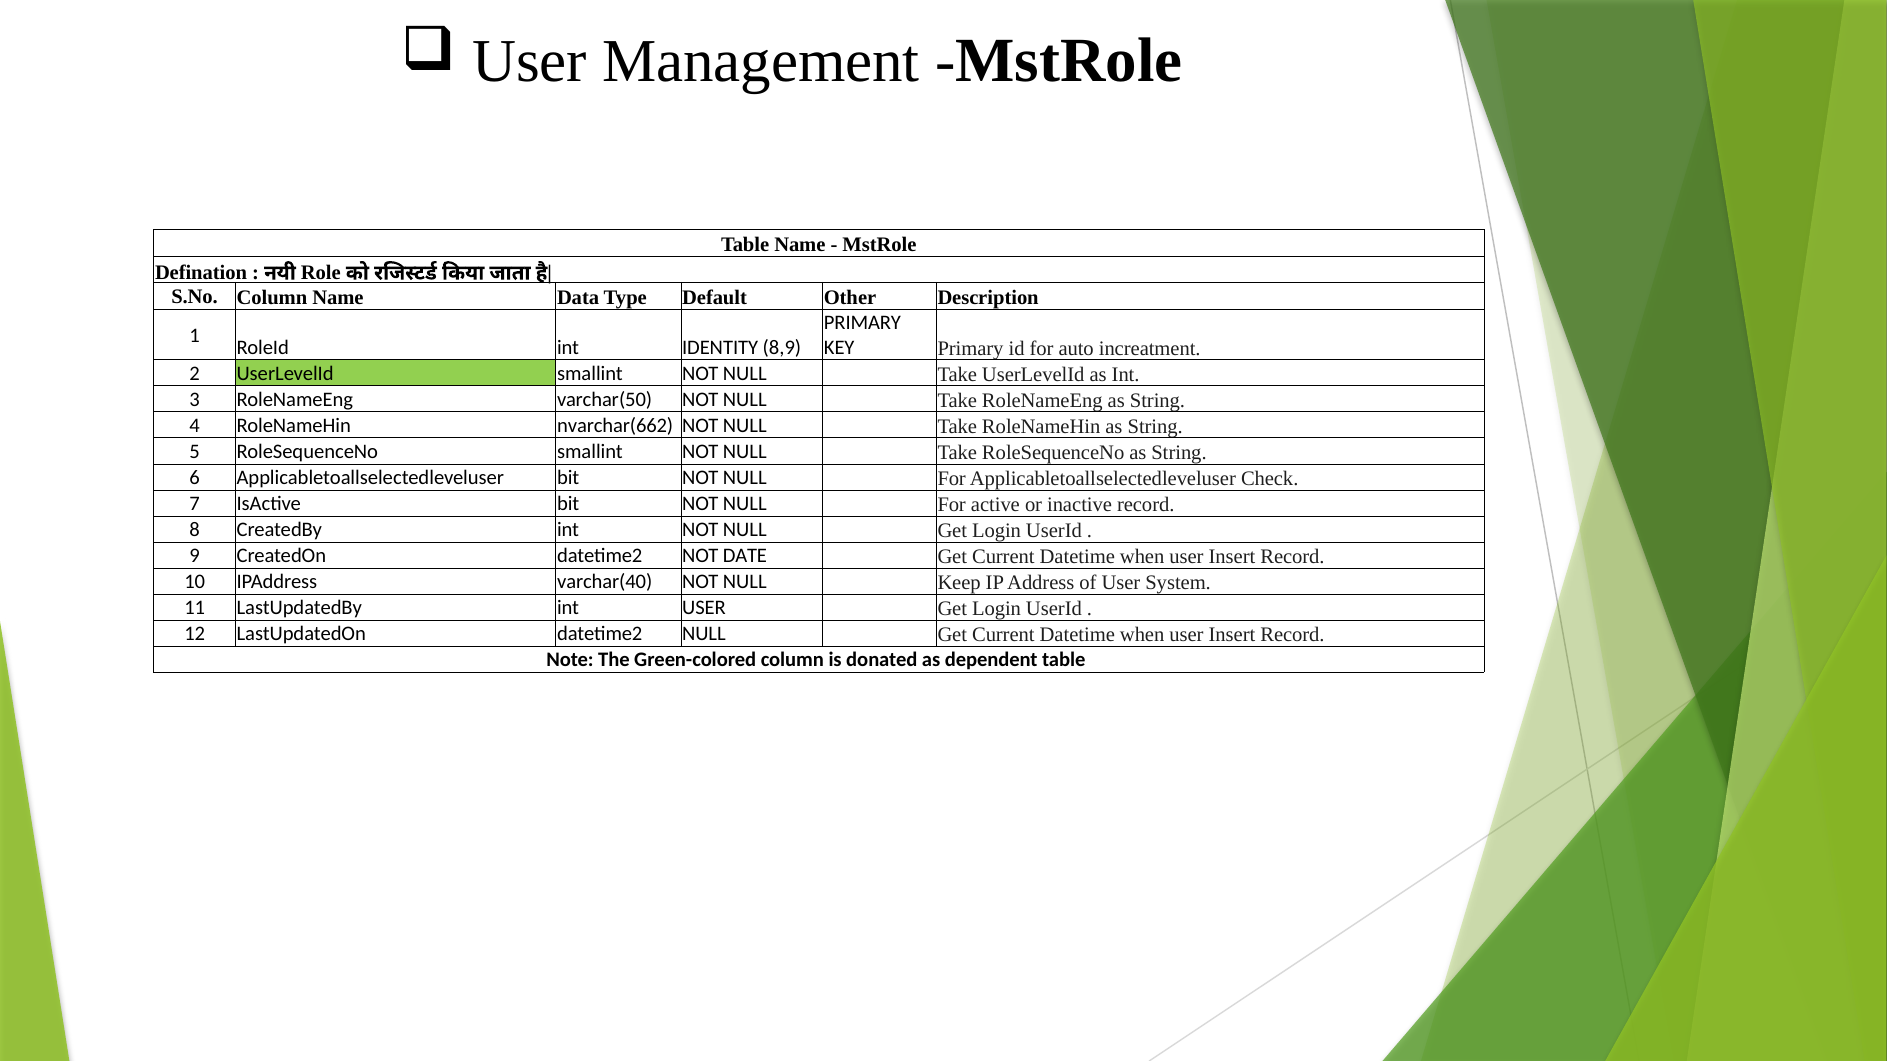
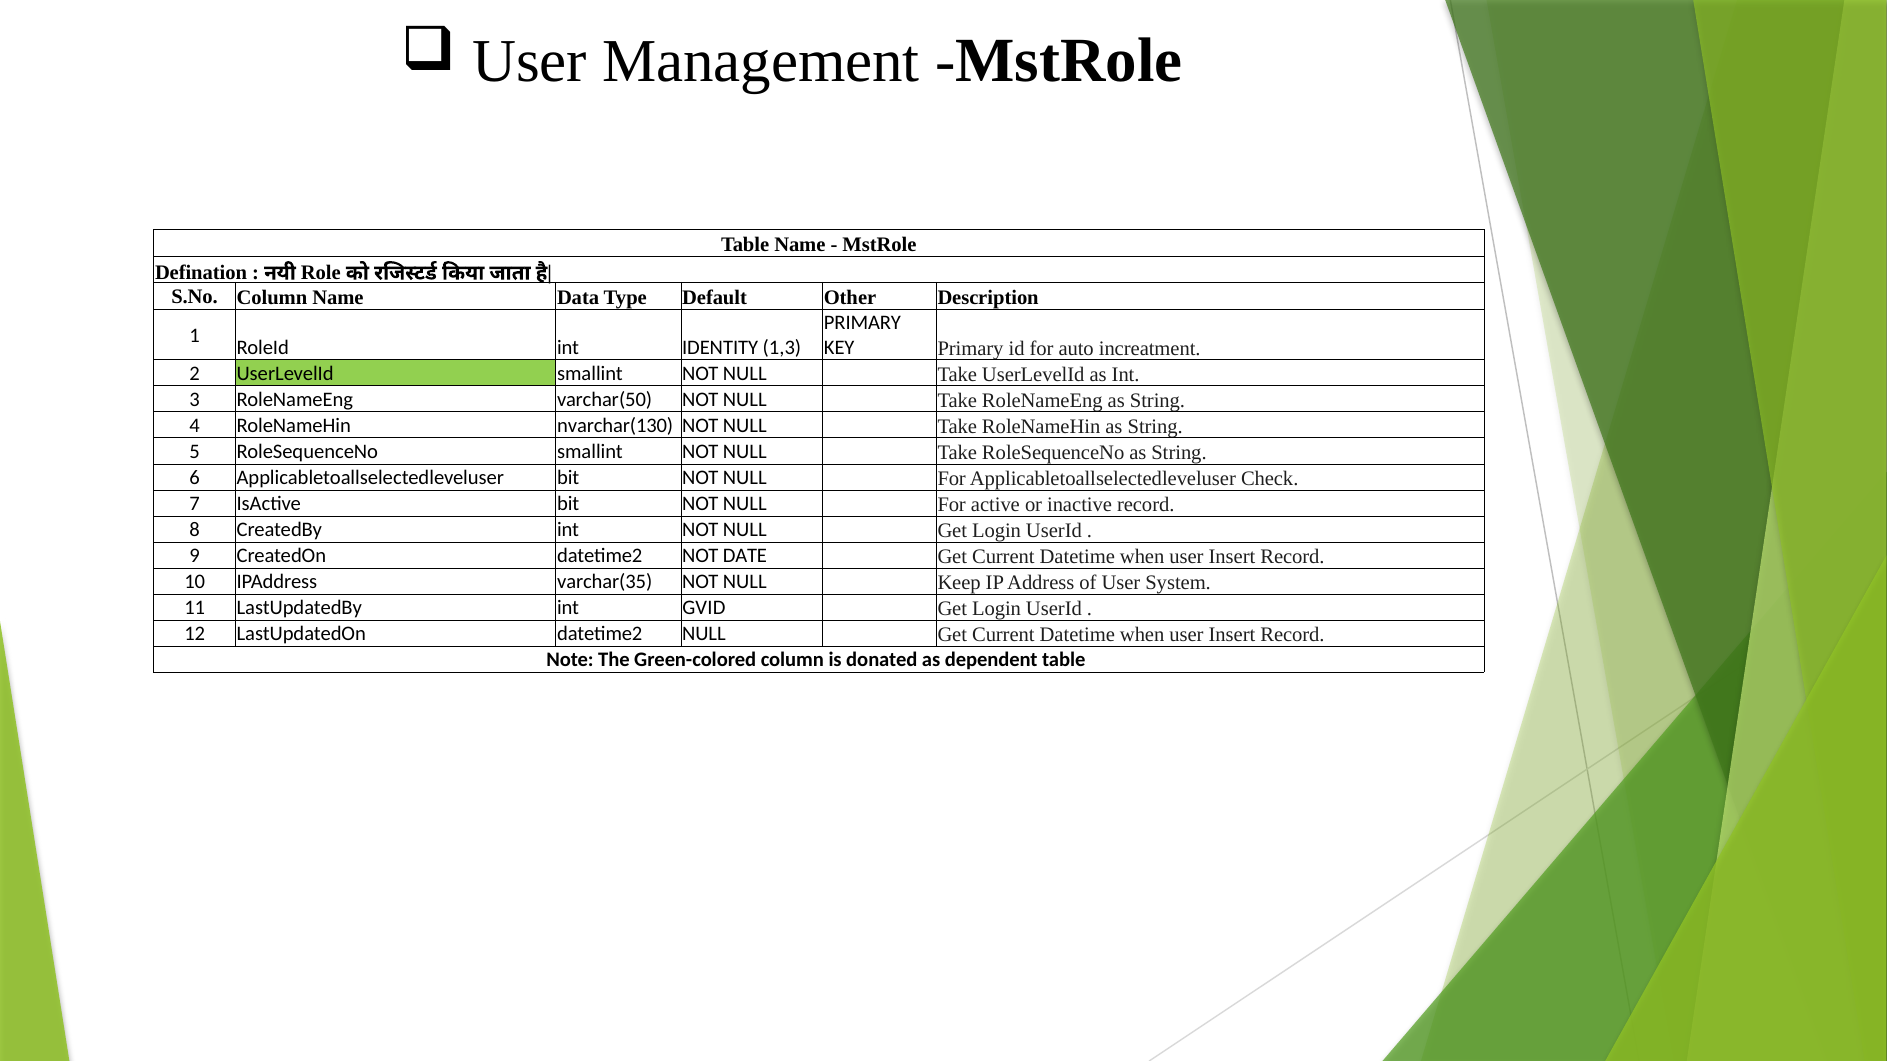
8,9: 8,9 -> 1,3
nvarchar(662: nvarchar(662 -> nvarchar(130
varchar(40: varchar(40 -> varchar(35
int USER: USER -> GVID
